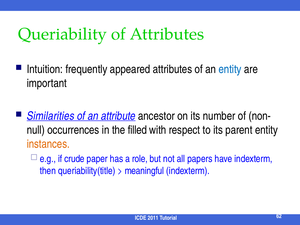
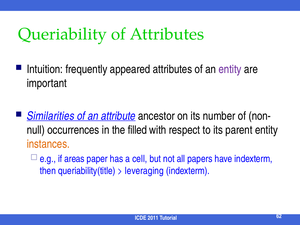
entity at (230, 69) colour: blue -> purple
crude: crude -> areas
role: role -> cell
meaningful: meaningful -> leveraging
